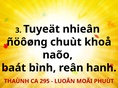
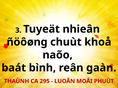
hanh: hanh -> gaàn
